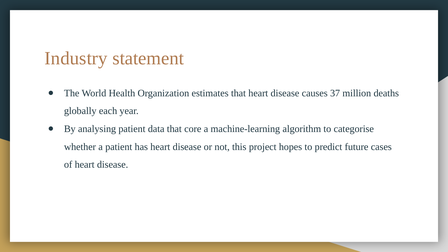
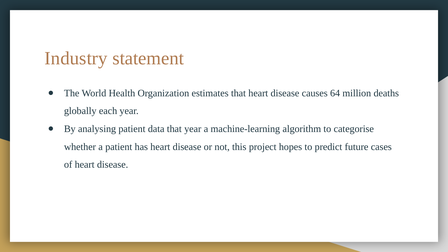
37: 37 -> 64
that core: core -> year
